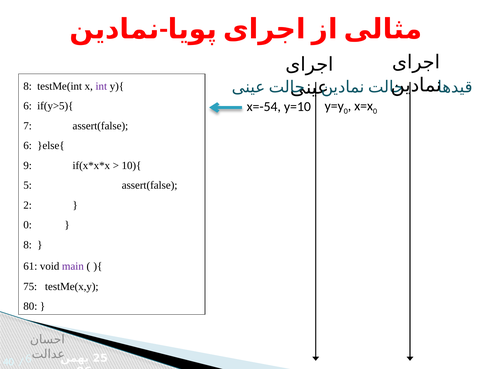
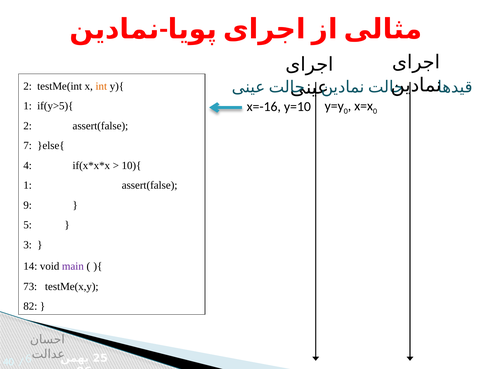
8 at (28, 86): 8 -> 2
int colour: purple -> orange
6 at (28, 106): 6 -> 1
x=-54: x=-54 -> x=-16
7 at (28, 126): 7 -> 2
6 at (28, 146): 6 -> 7
9: 9 -> 4
5 at (28, 185): 5 -> 1
2: 2 -> 9
0 at (28, 225): 0 -> 5
8 at (28, 245): 8 -> 3
61: 61 -> 14
75: 75 -> 73
80: 80 -> 82
